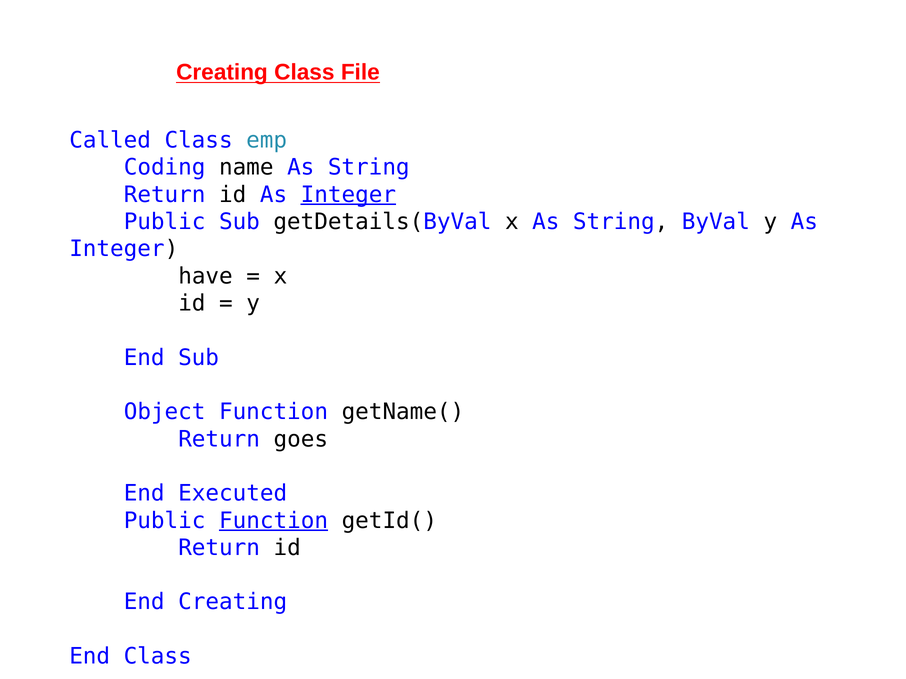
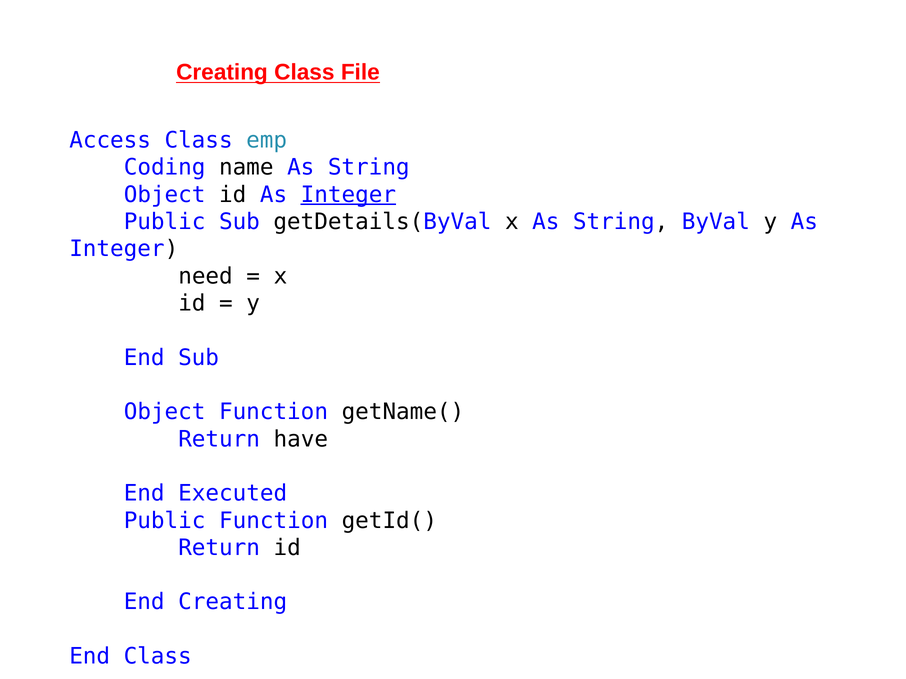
Called: Called -> Access
Return at (165, 195): Return -> Object
have: have -> need
goes: goes -> have
Function at (274, 521) underline: present -> none
